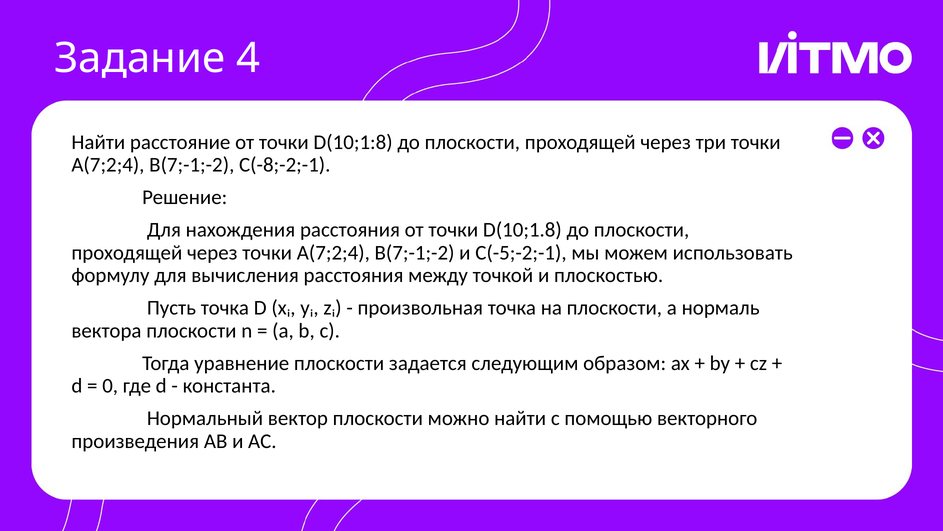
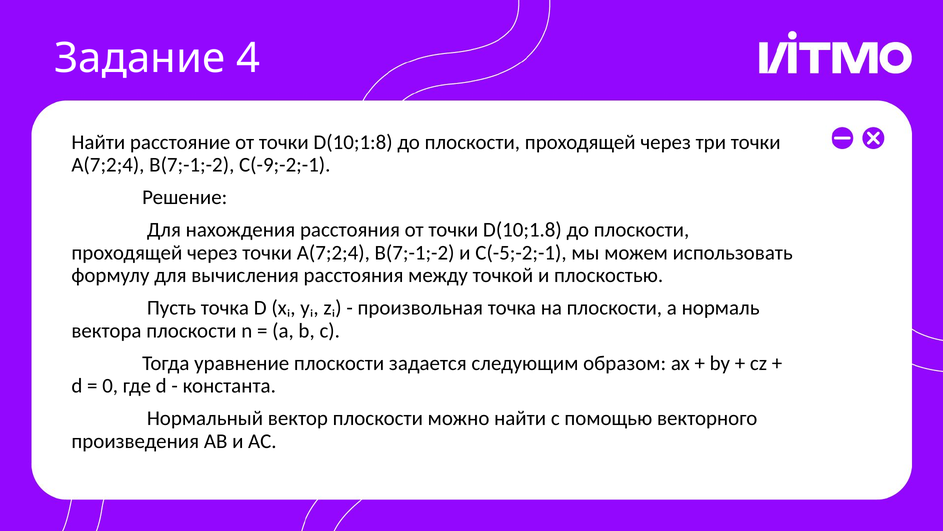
C(-8;-2;-1: C(-8;-2;-1 -> C(-9;-2;-1
